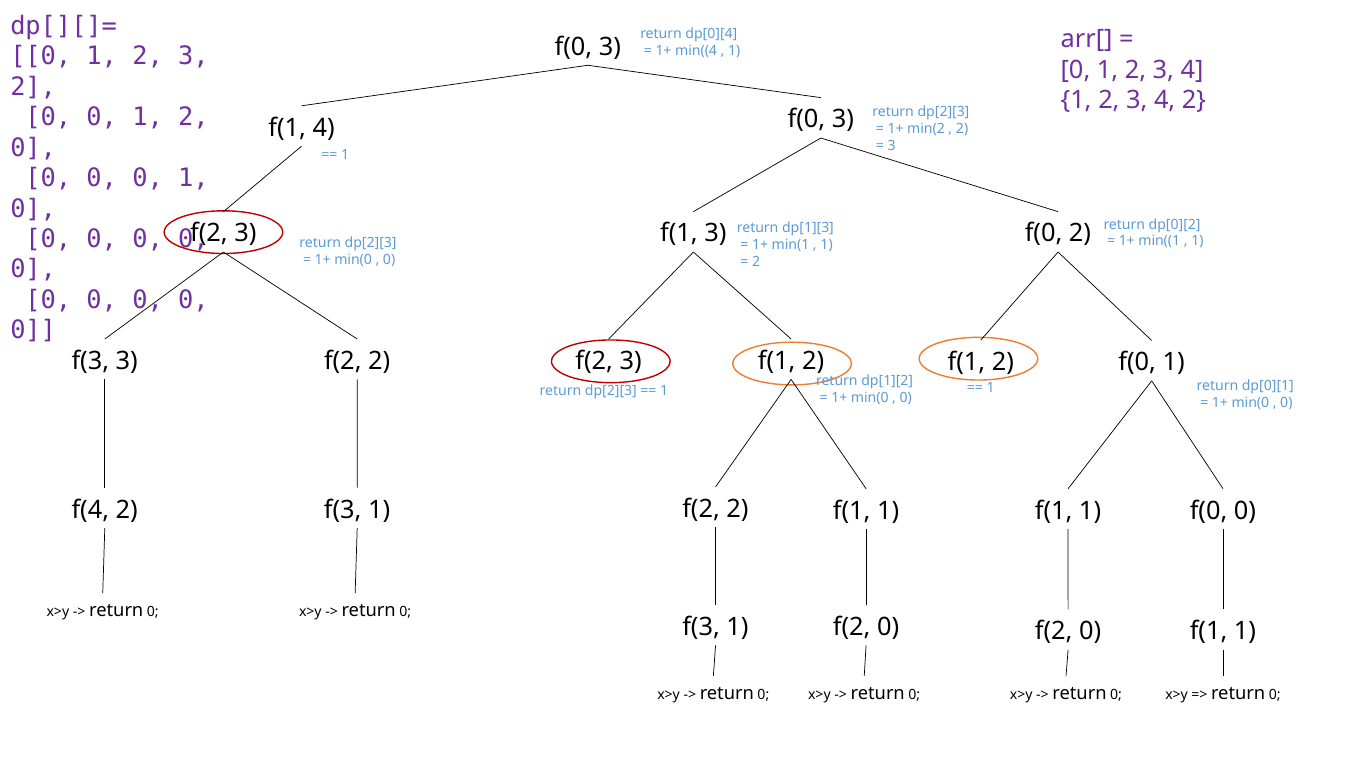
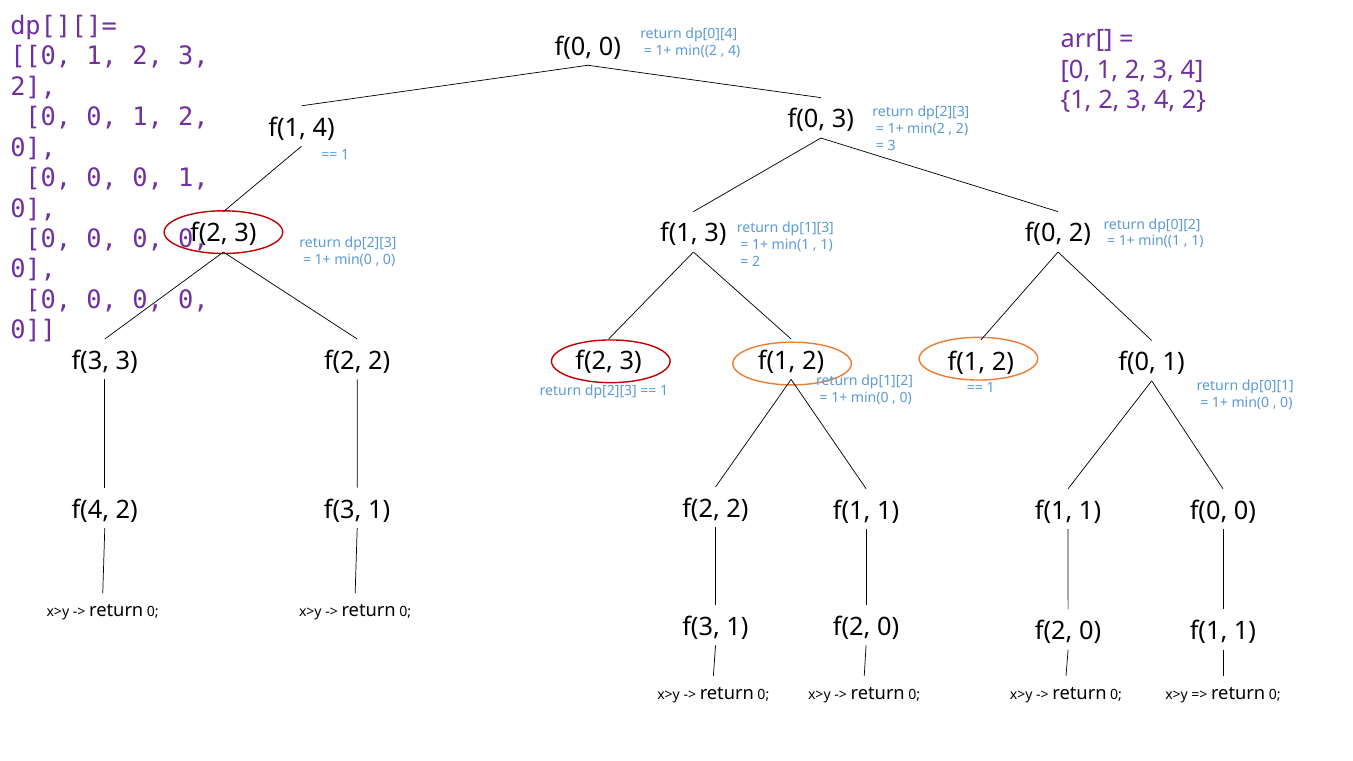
3 at (610, 47): 3 -> 0
min((4: min((4 -> min((2
1 at (734, 51): 1 -> 4
